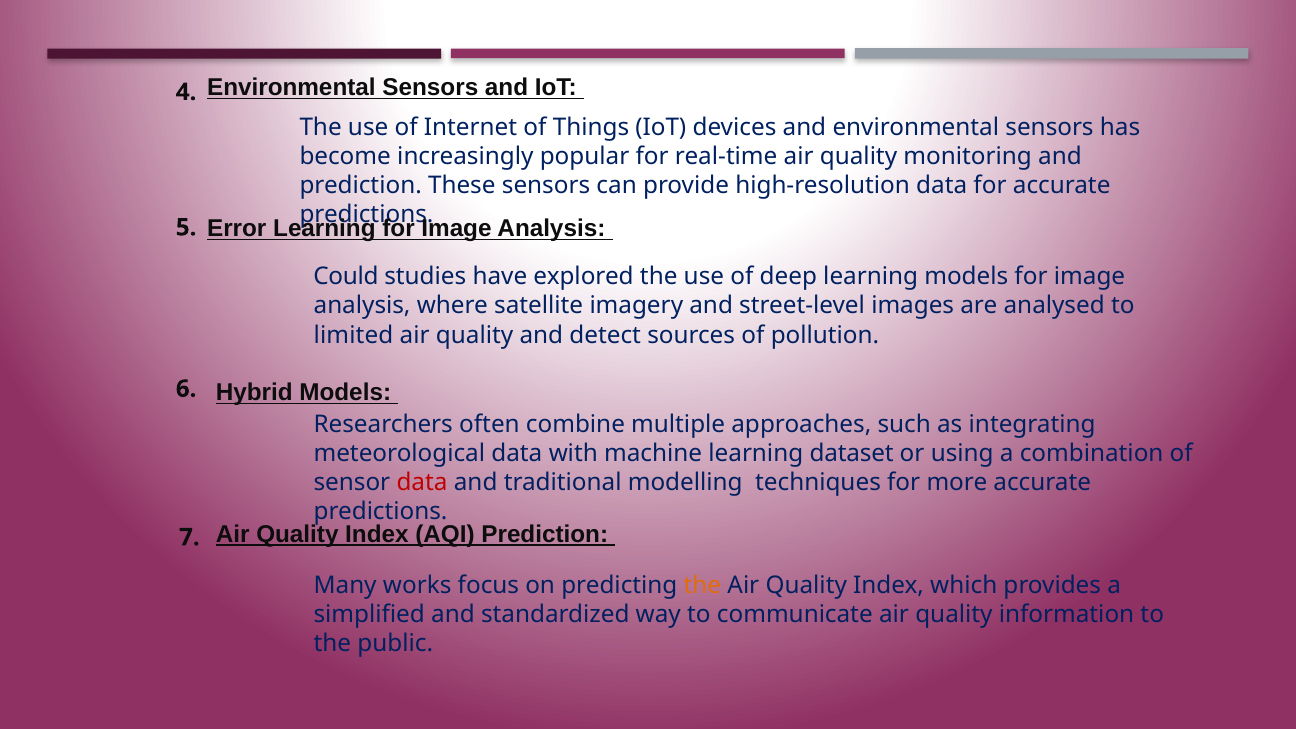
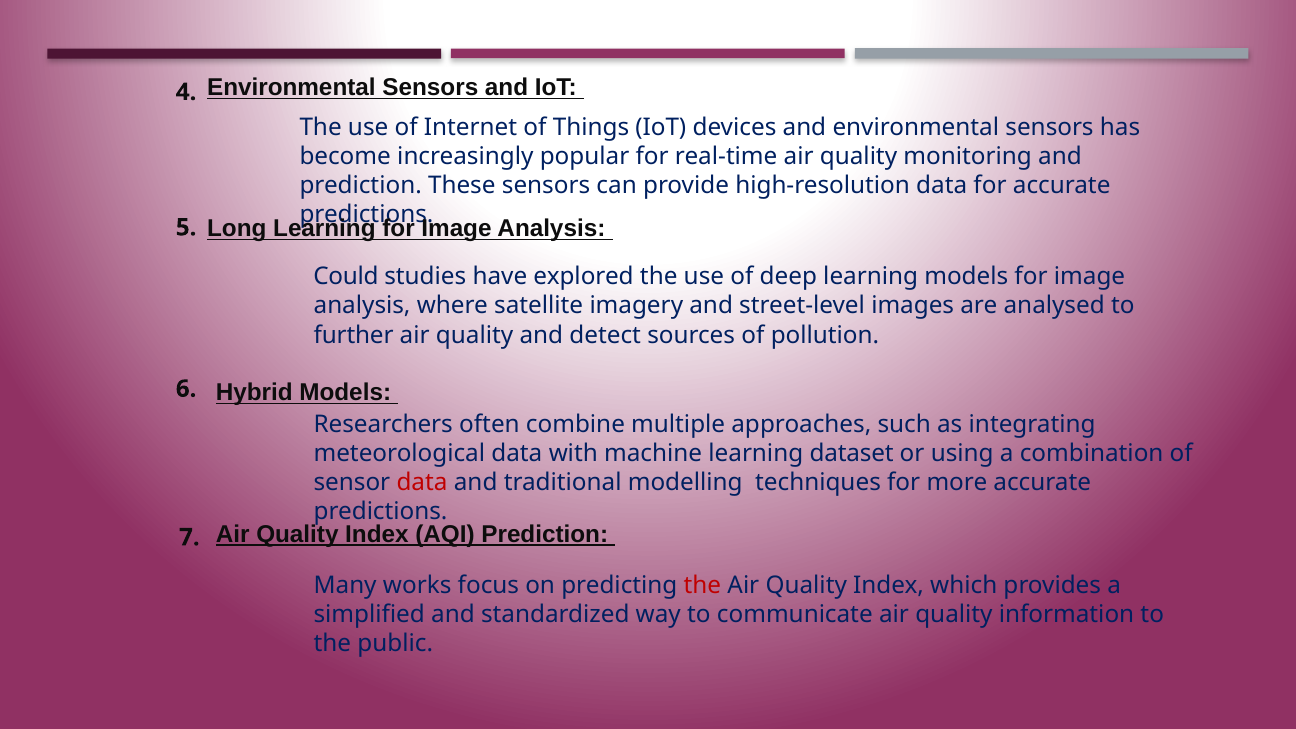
Error: Error -> Long
limited: limited -> further
the at (702, 585) colour: orange -> red
